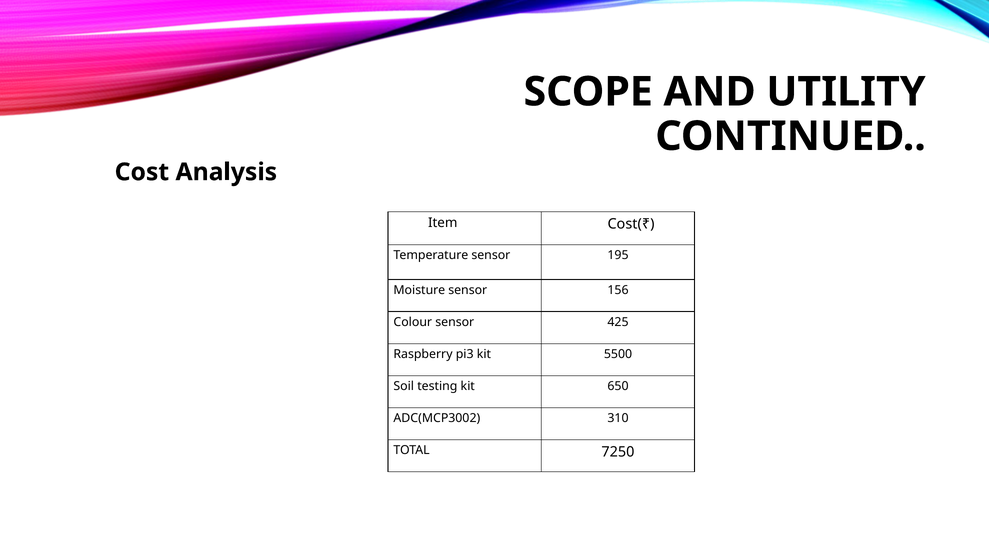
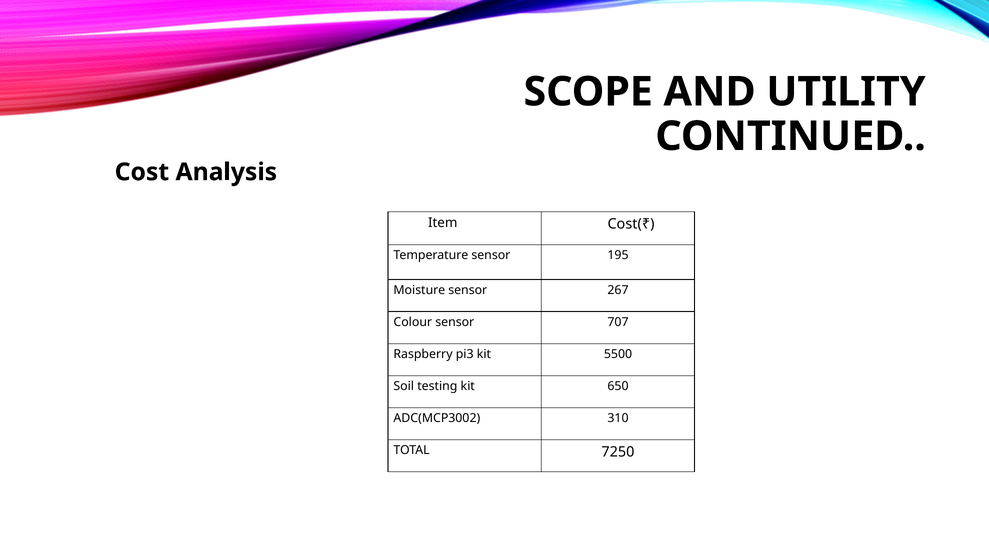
156: 156 -> 267
425: 425 -> 707
